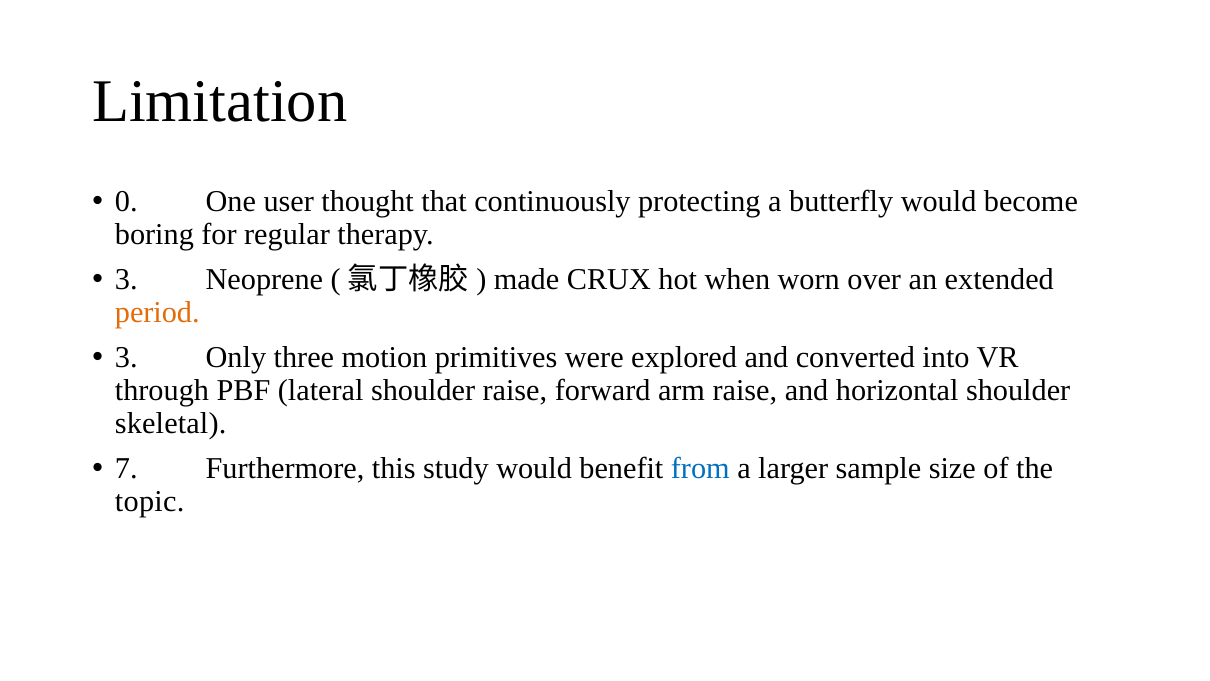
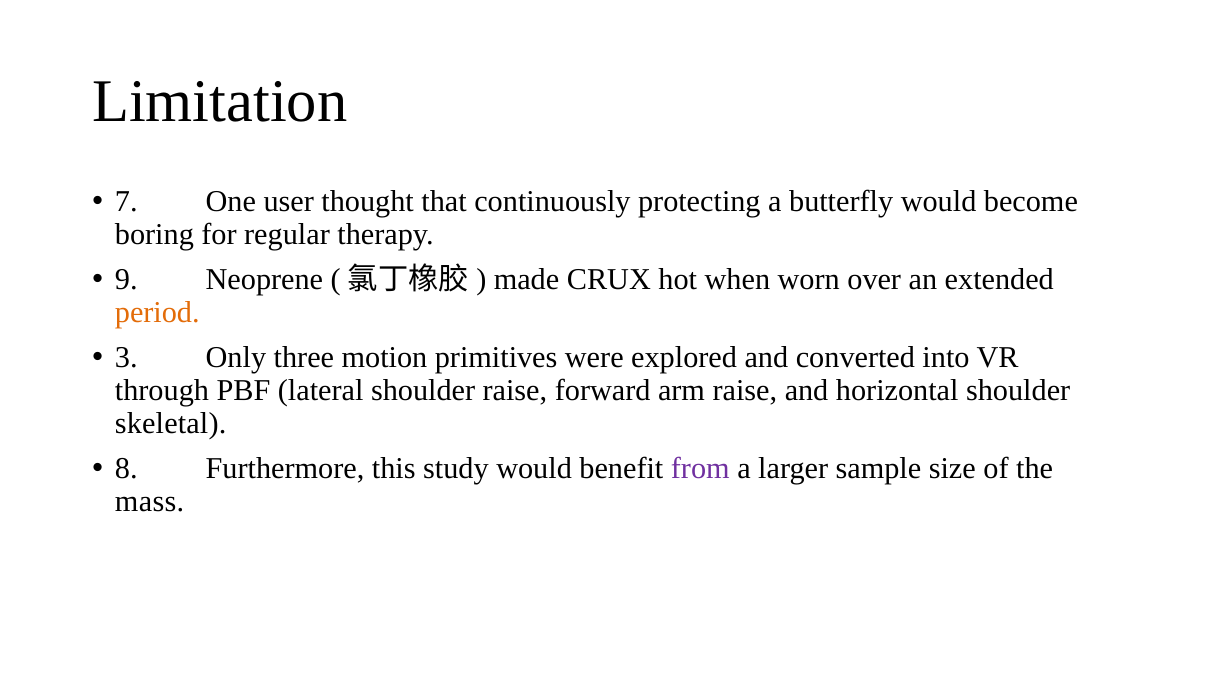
0: 0 -> 7
3 at (126, 280): 3 -> 9
7: 7 -> 8
from colour: blue -> purple
topic: topic -> mass
